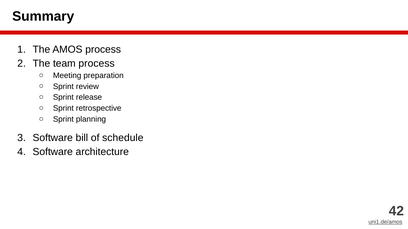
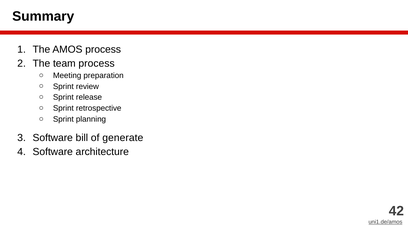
schedule: schedule -> generate
